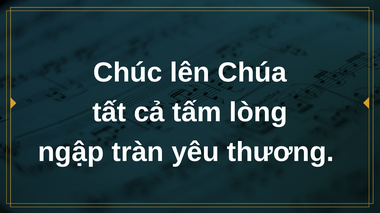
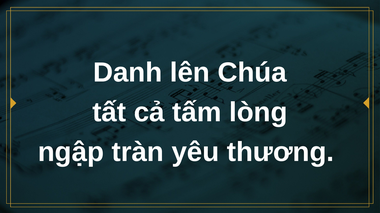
Chúc: Chúc -> Danh
